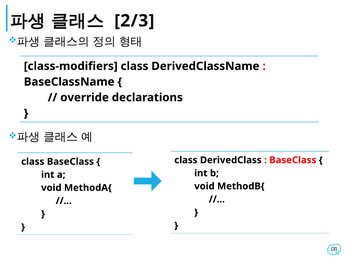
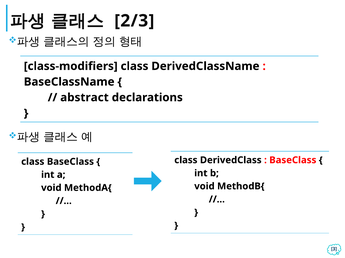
override: override -> abstract
